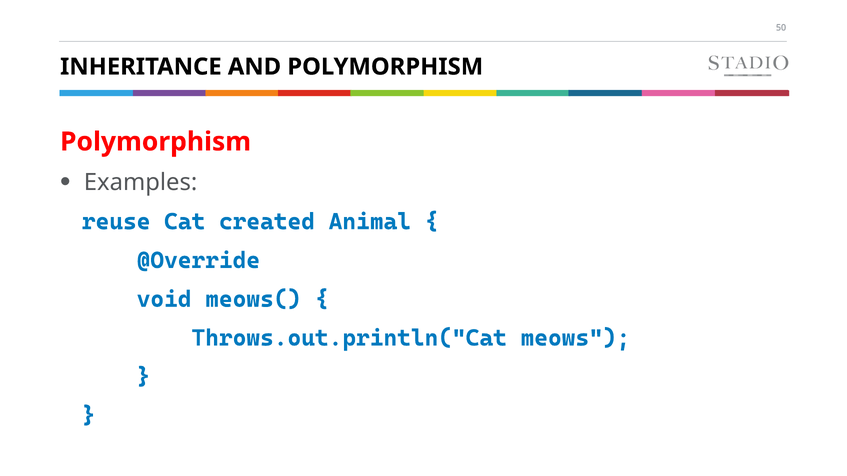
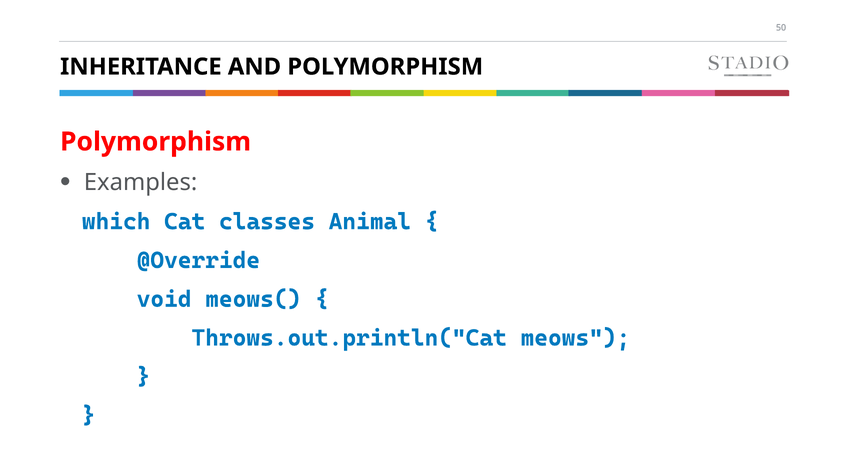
reuse: reuse -> which
created: created -> classes
